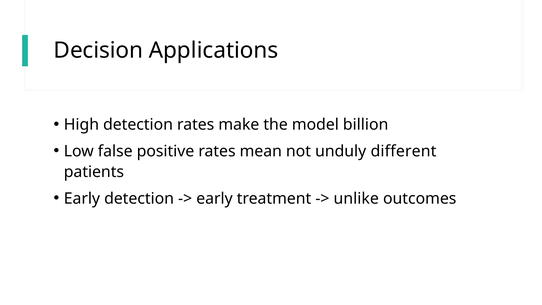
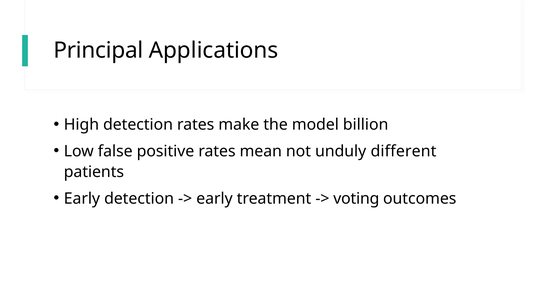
Decision: Decision -> Principal
unlike: unlike -> voting
